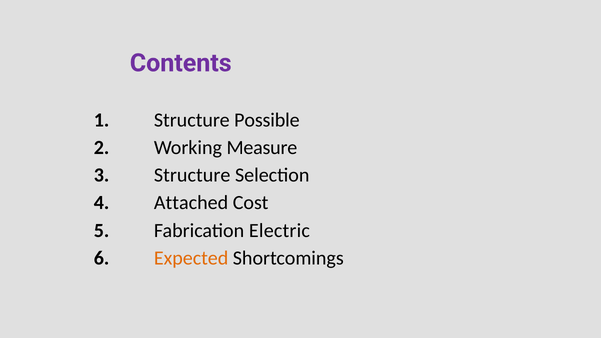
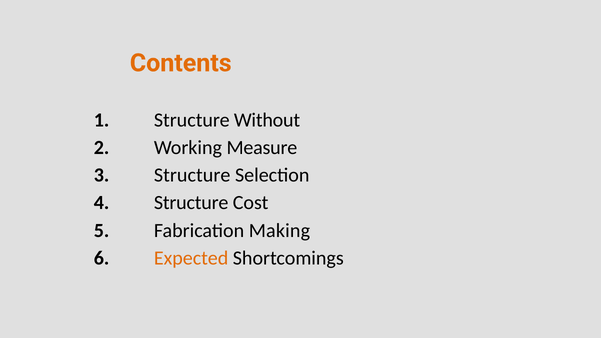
Contents colour: purple -> orange
Possible: Possible -> Without
4 Attached: Attached -> Structure
Electric: Electric -> Making
